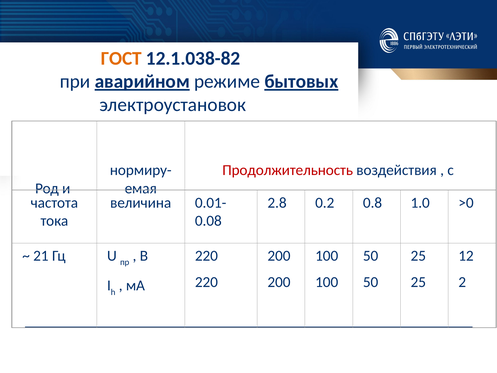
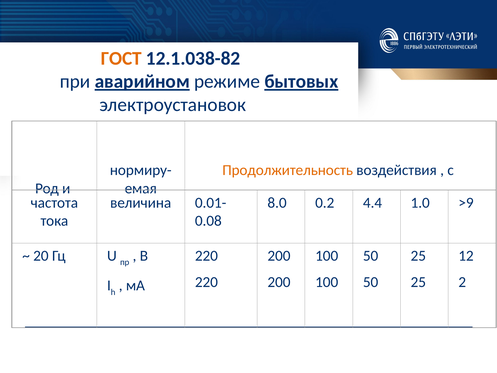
Продолжительность colour: red -> orange
2.8: 2.8 -> 8.0
0.8: 0.8 -> 4.4
>0: >0 -> >9
21: 21 -> 20
